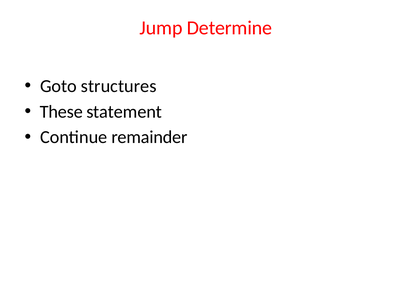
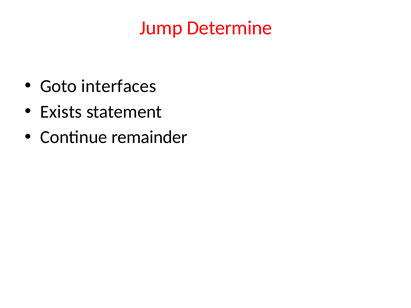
structures: structures -> interfaces
These: These -> Exists
